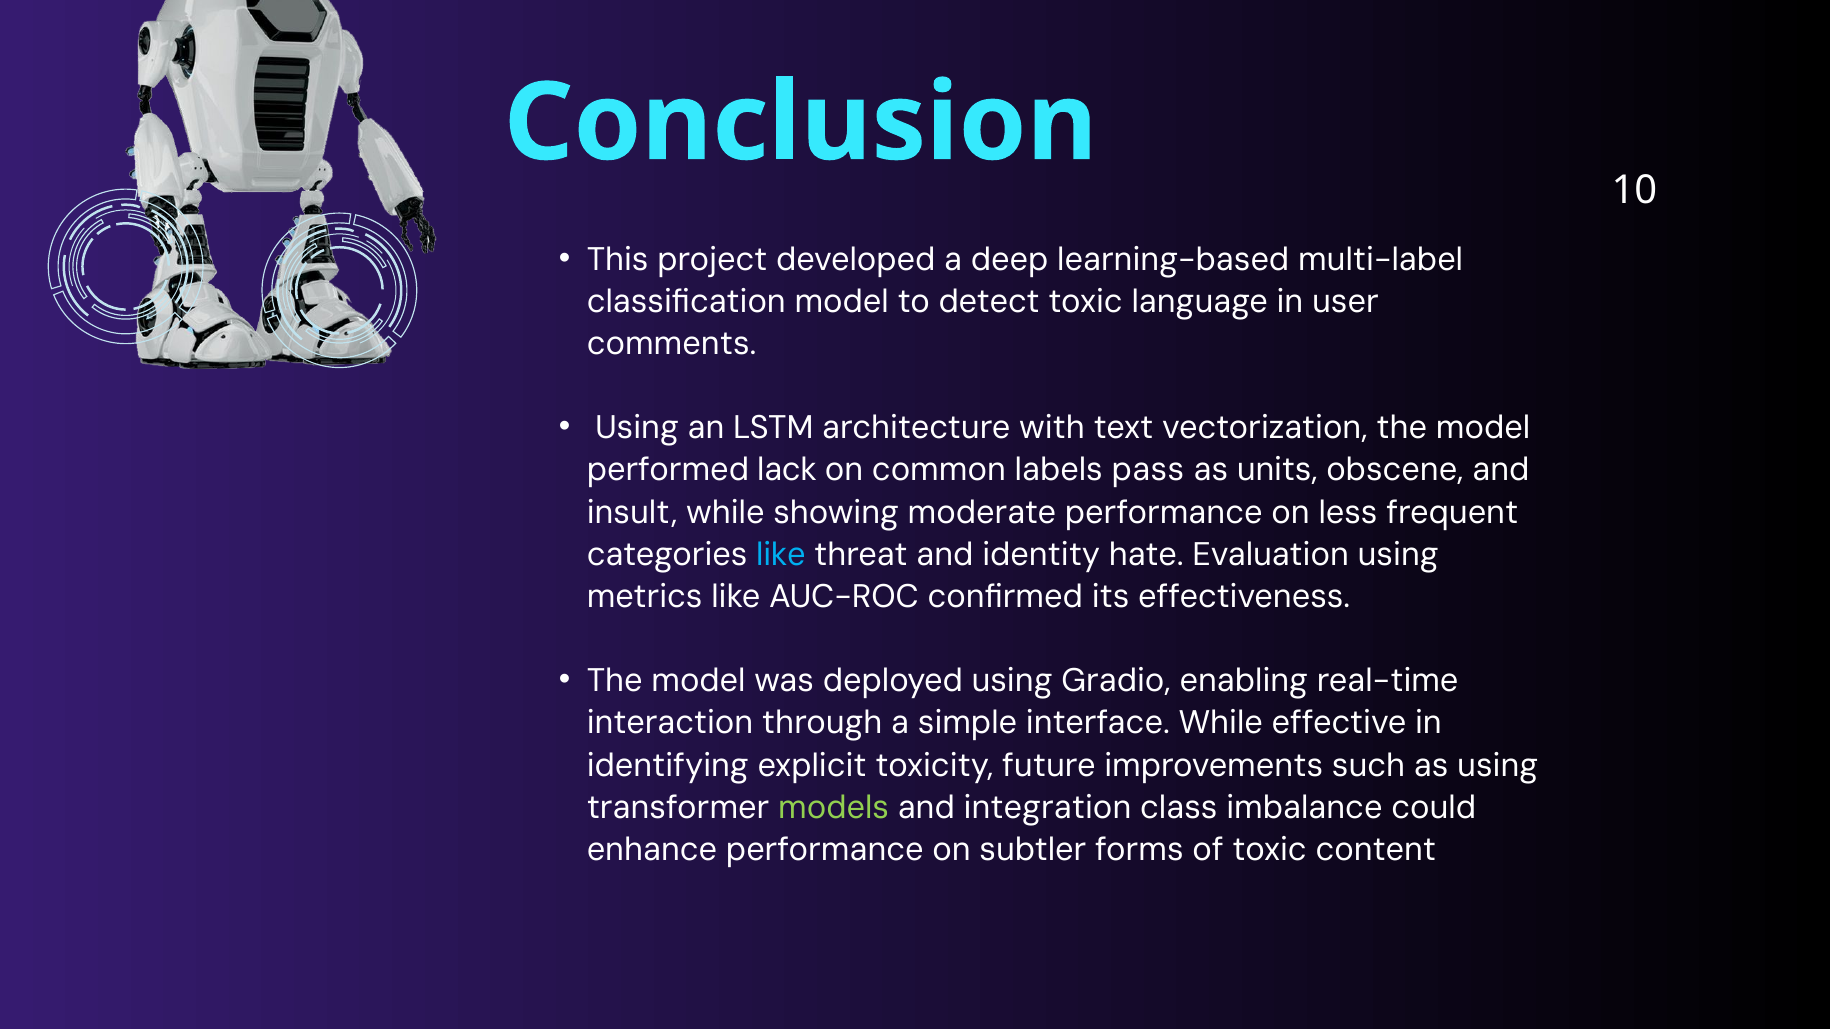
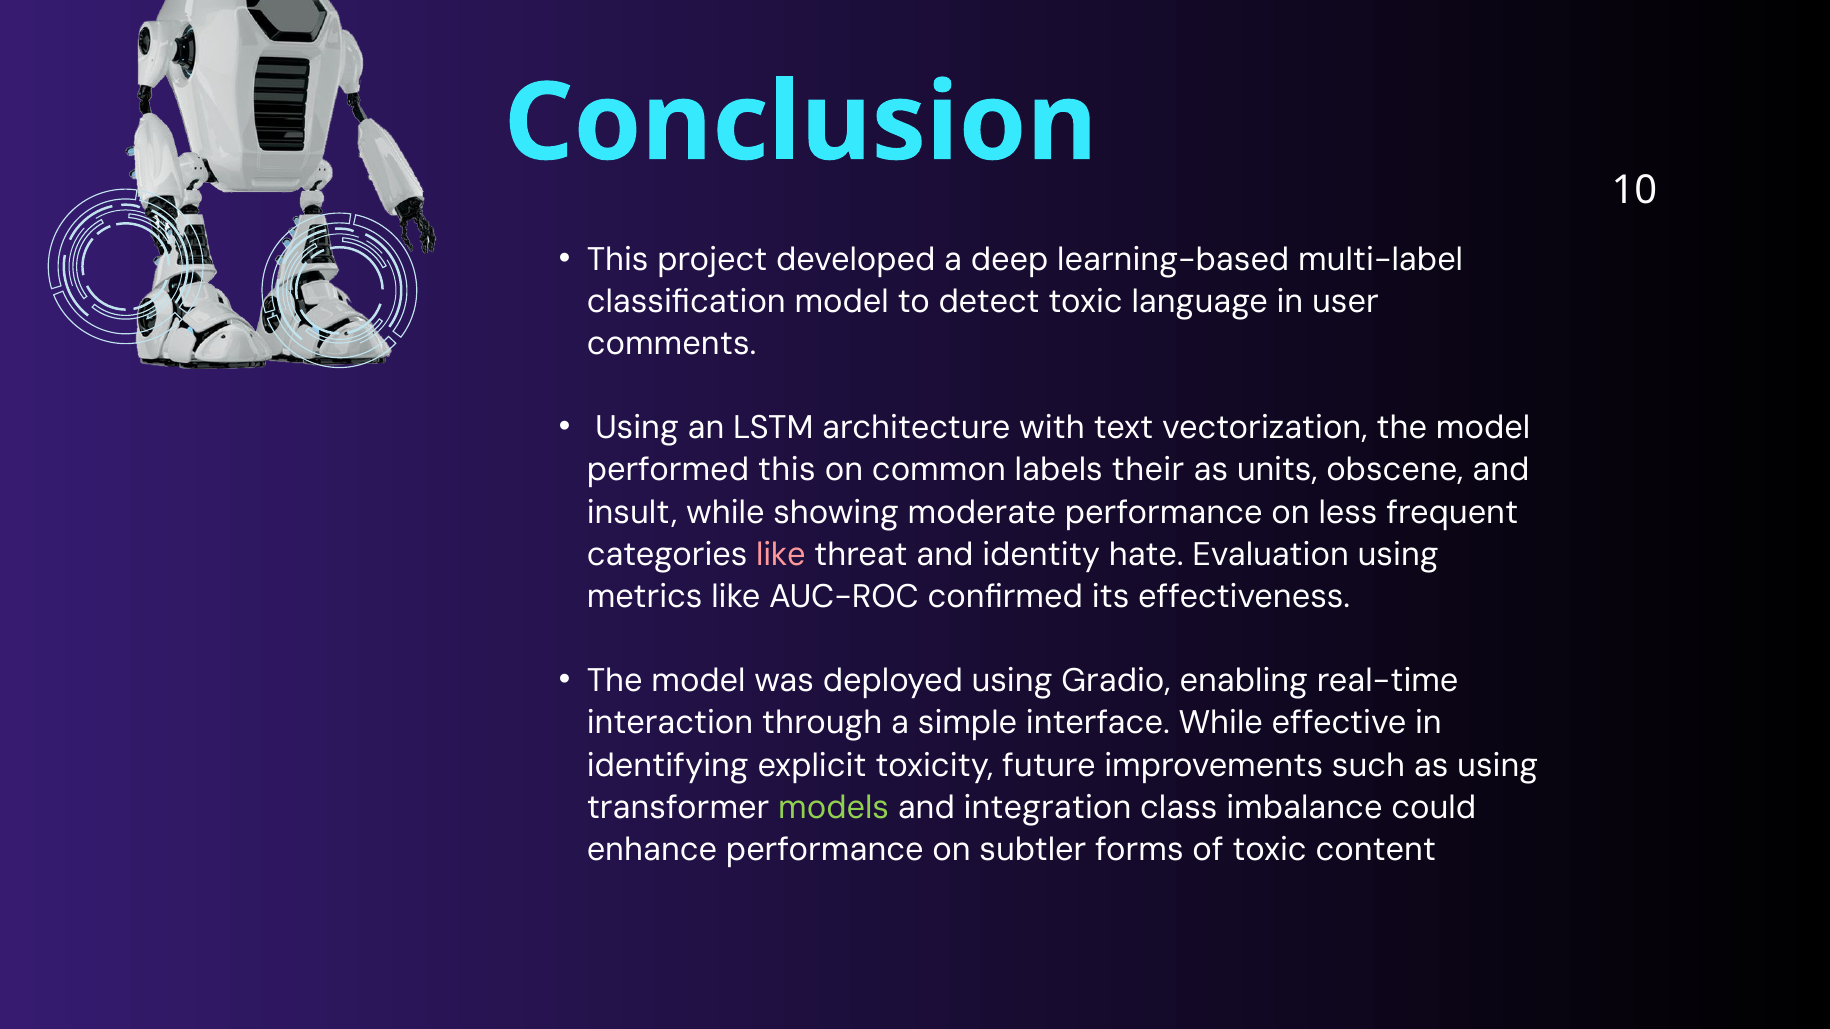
performed lack: lack -> this
pass: pass -> their
like at (781, 555) colour: light blue -> pink
